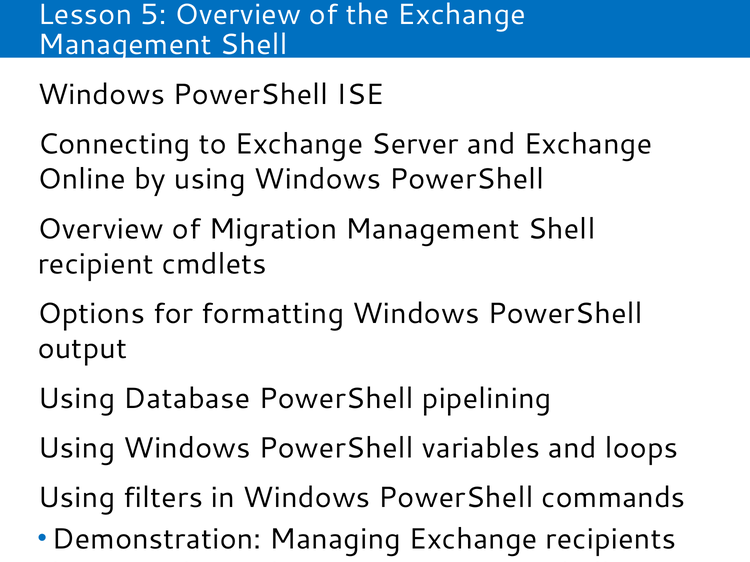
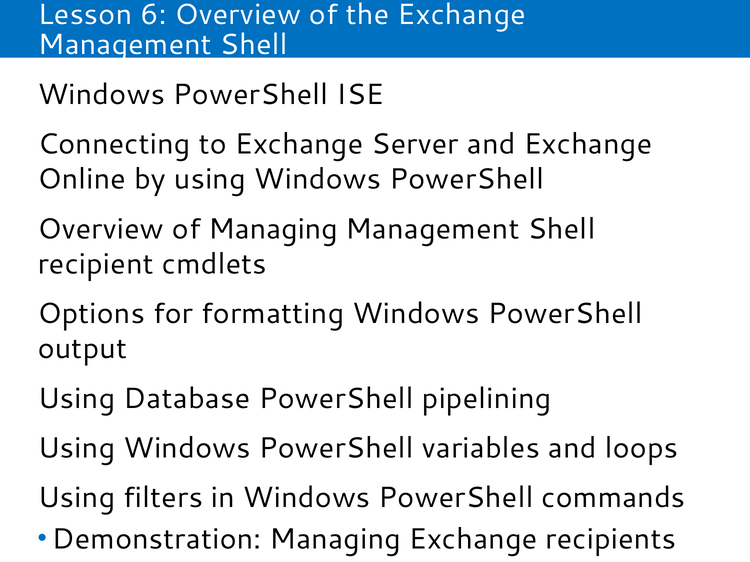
5: 5 -> 6
of Migration: Migration -> Managing
